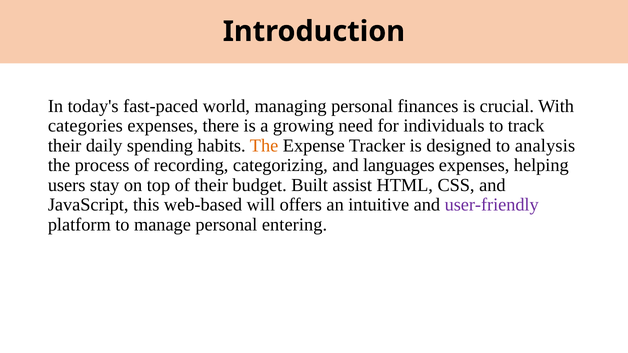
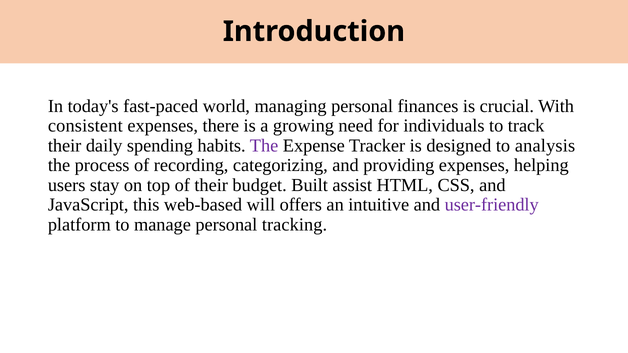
categories: categories -> consistent
The at (264, 146) colour: orange -> purple
languages: languages -> providing
entering: entering -> tracking
